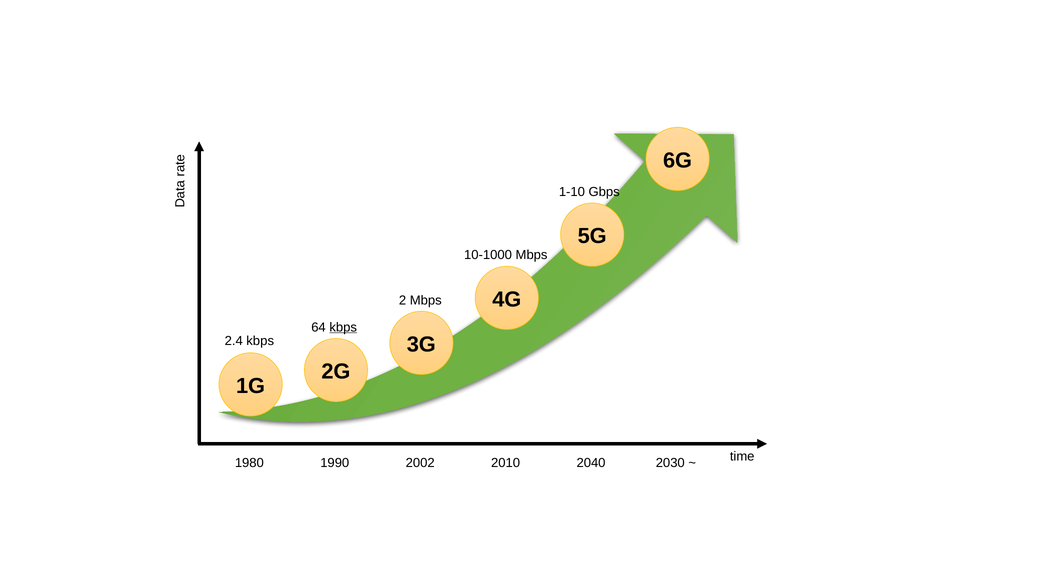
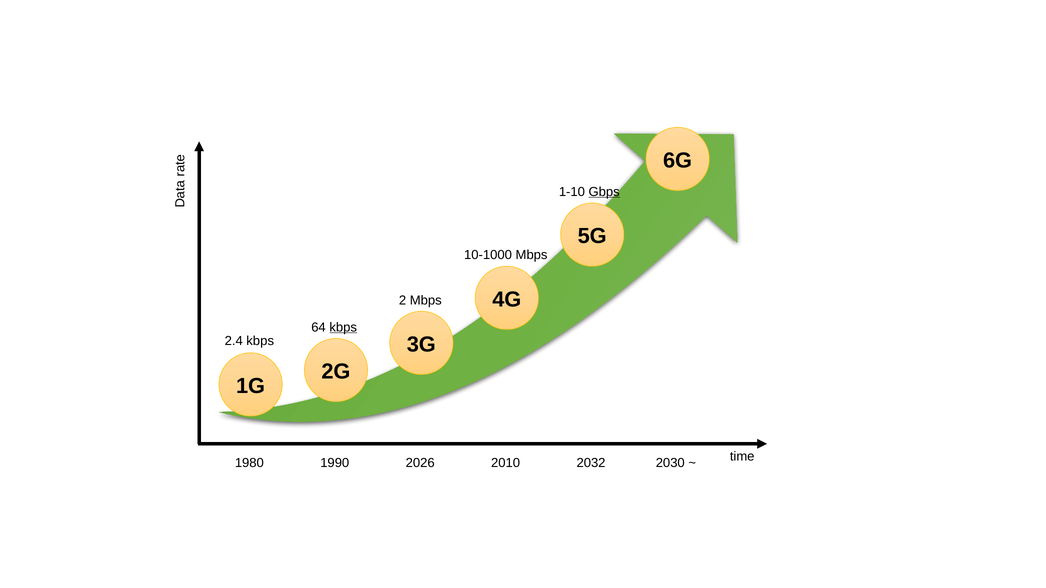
Gbps underline: none -> present
2002: 2002 -> 2026
2040: 2040 -> 2032
